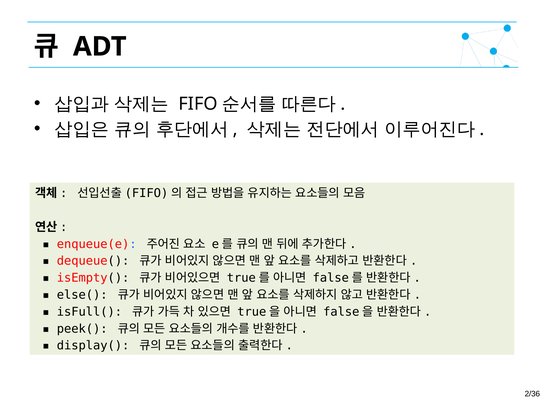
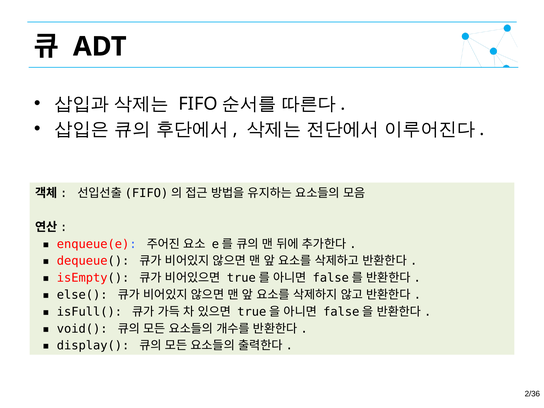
peek(: peek( -> void(
